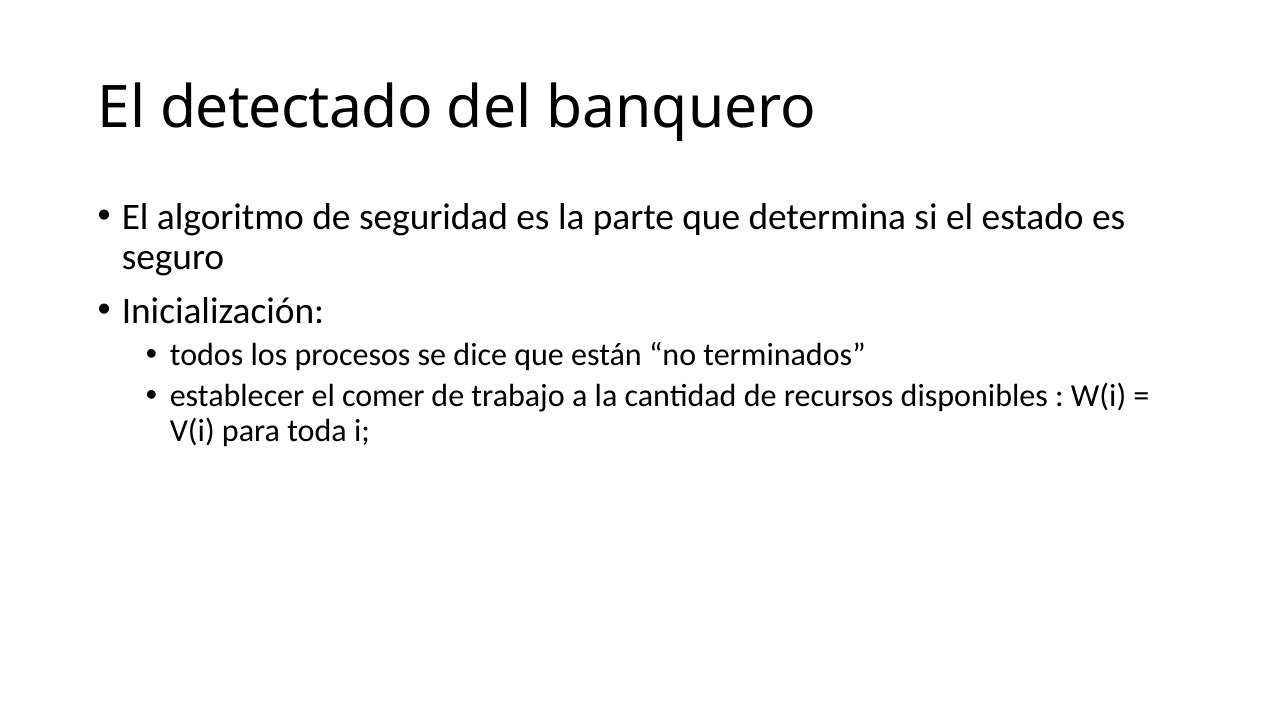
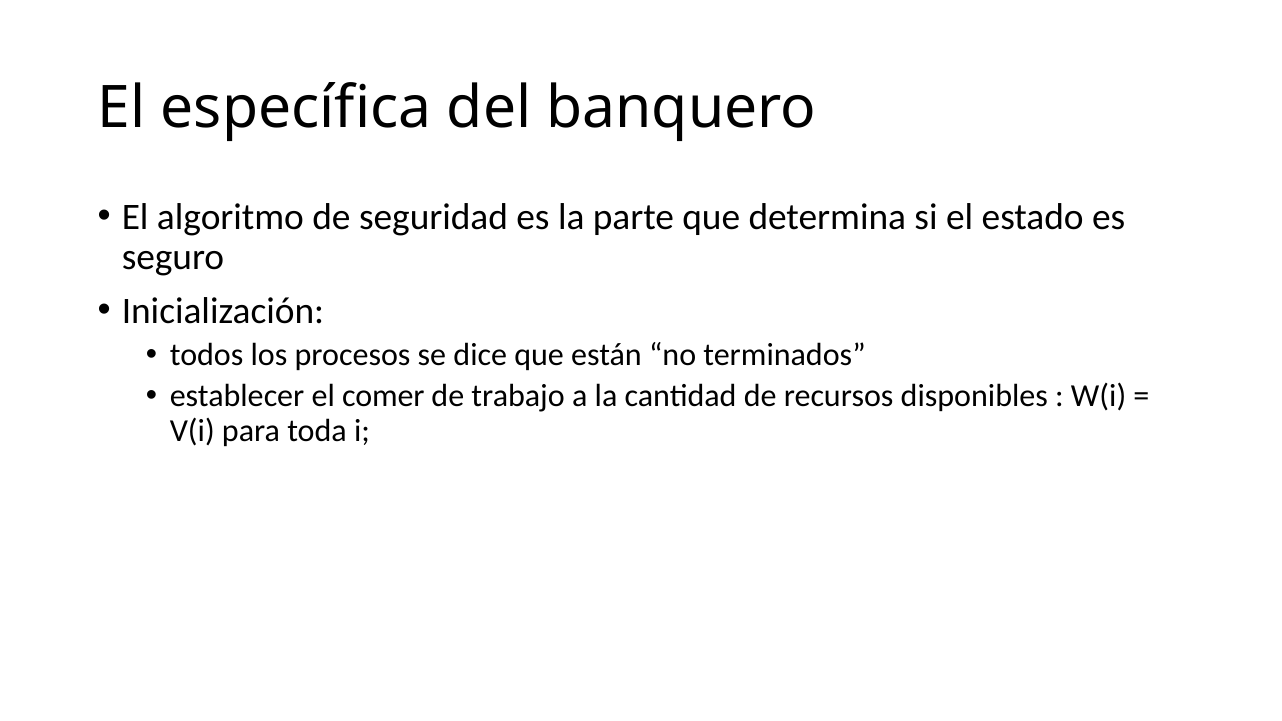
detectado: detectado -> específica
